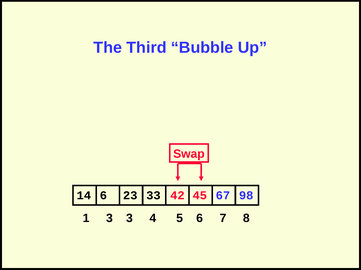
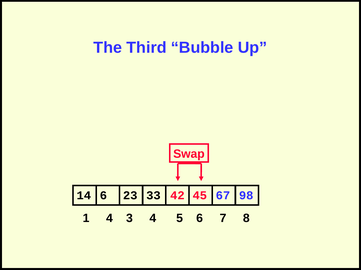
1 3: 3 -> 4
